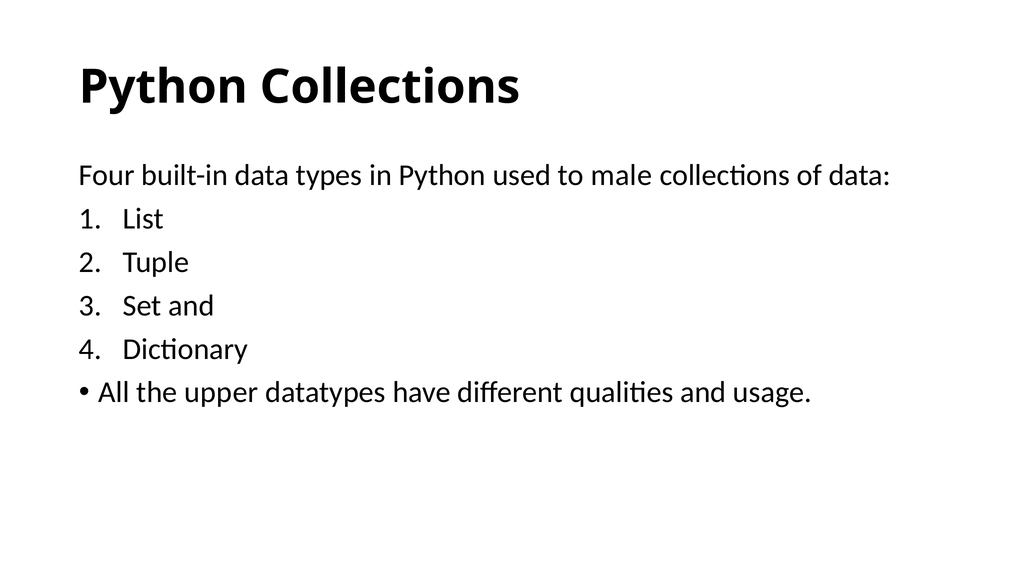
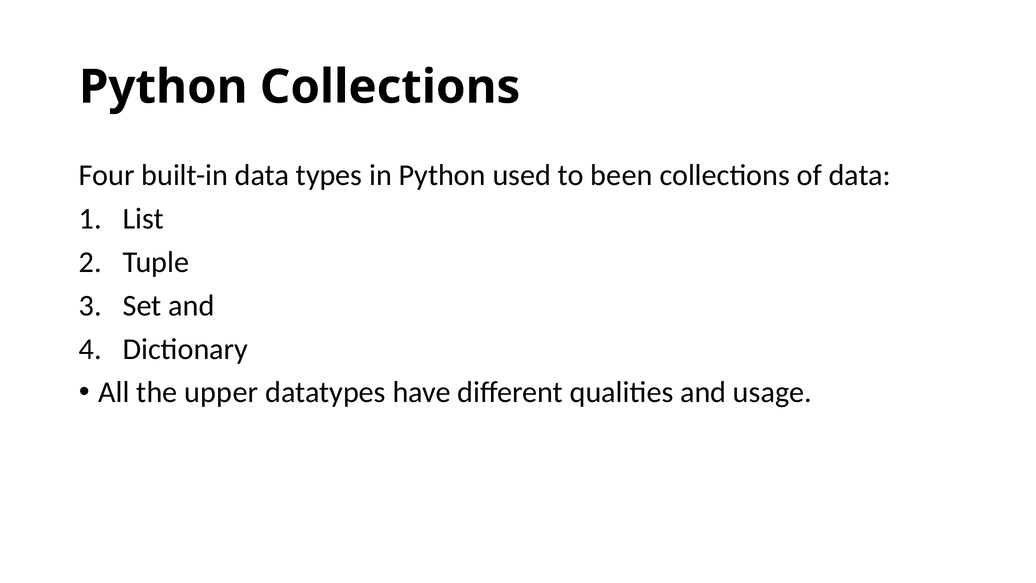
male: male -> been
